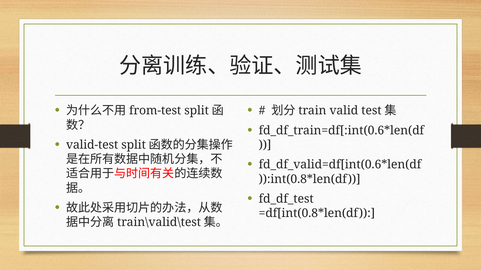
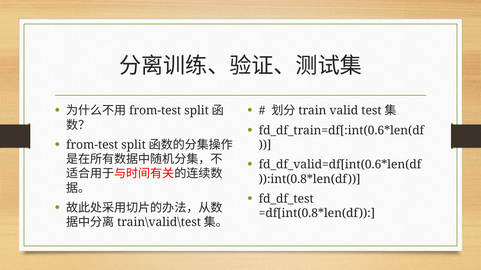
valid-test at (92, 145): valid-test -> from-test
